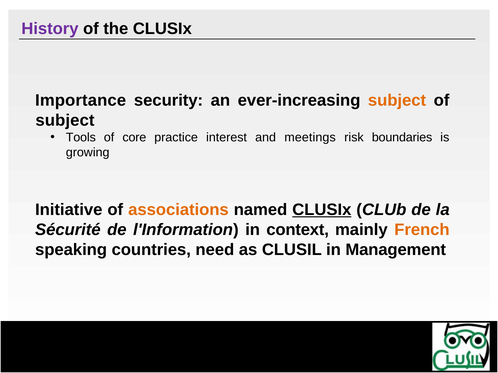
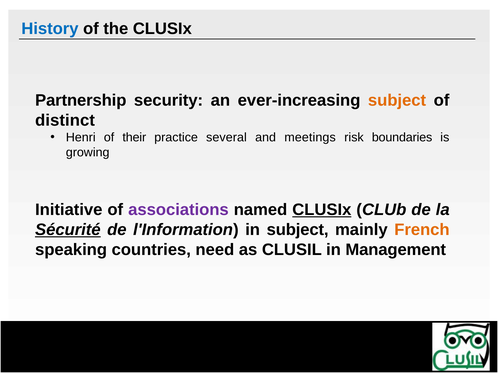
History colour: purple -> blue
Importance: Importance -> Partnership
subject at (65, 120): subject -> distinct
Tools: Tools -> Henri
core: core -> their
interest: interest -> several
associations colour: orange -> purple
Sécurité underline: none -> present
in context: context -> subject
